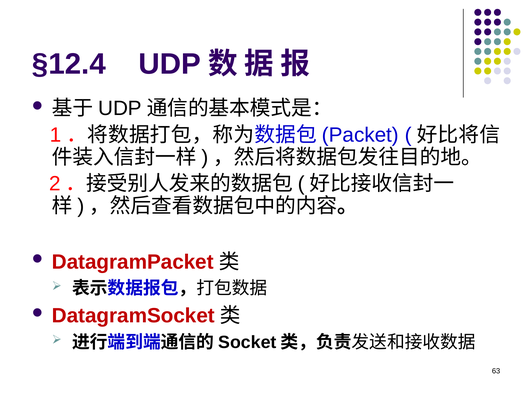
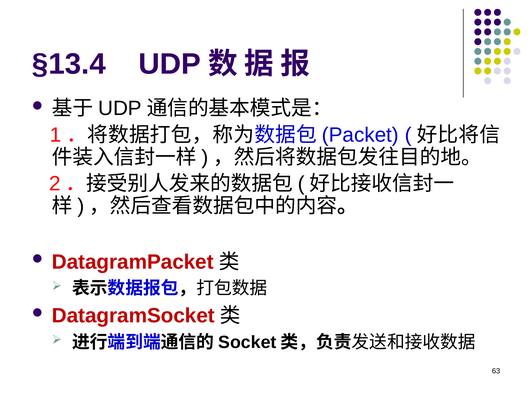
§12.4: §12.4 -> §13.4
